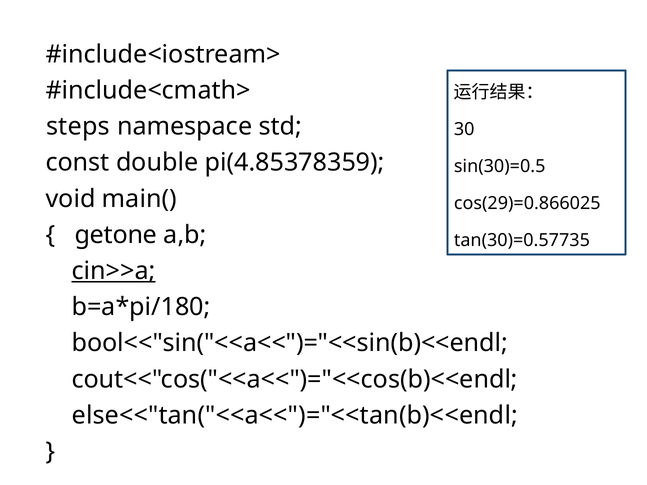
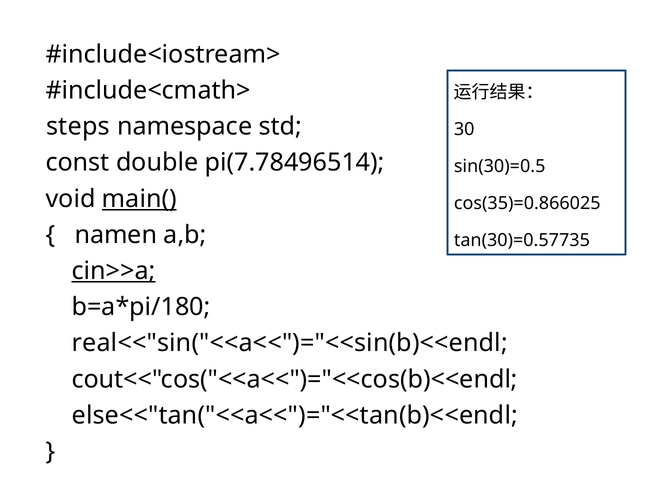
pi(4.85378359: pi(4.85378359 -> pi(7.78496514
main( underline: none -> present
cos(29)=0.866025: cos(29)=0.866025 -> cos(35)=0.866025
getone: getone -> namen
bool<<"sin("<<a<<")="<<sin(b)<<endl: bool<<"sin("<<a<<")="<<sin(b)<<endl -> real<<"sin("<<a<<")="<<sin(b)<<endl
